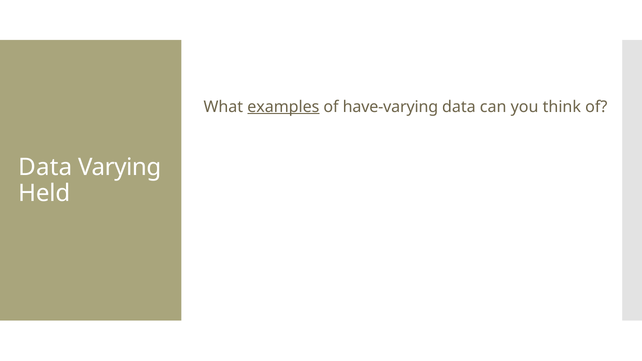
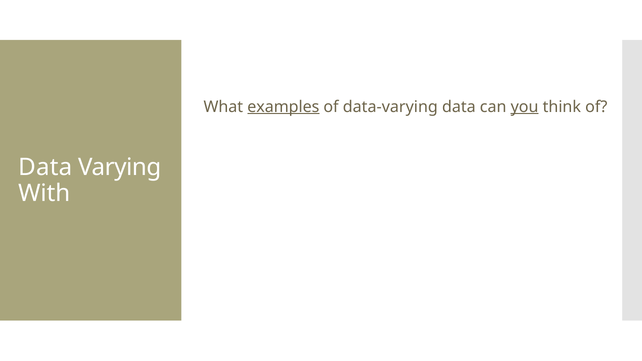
have-varying: have-varying -> data-varying
you underline: none -> present
Held: Held -> With
